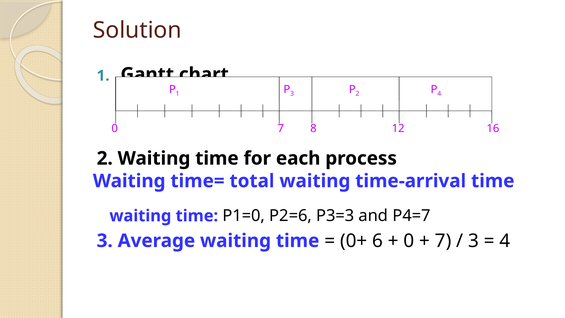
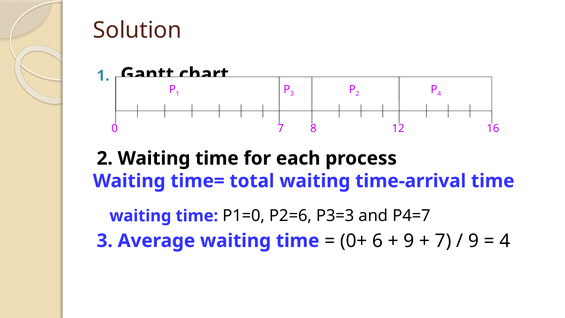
0 at (409, 241): 0 -> 9
3 at (474, 241): 3 -> 9
